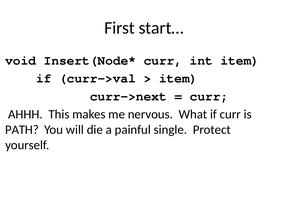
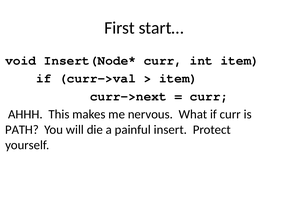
single: single -> insert
